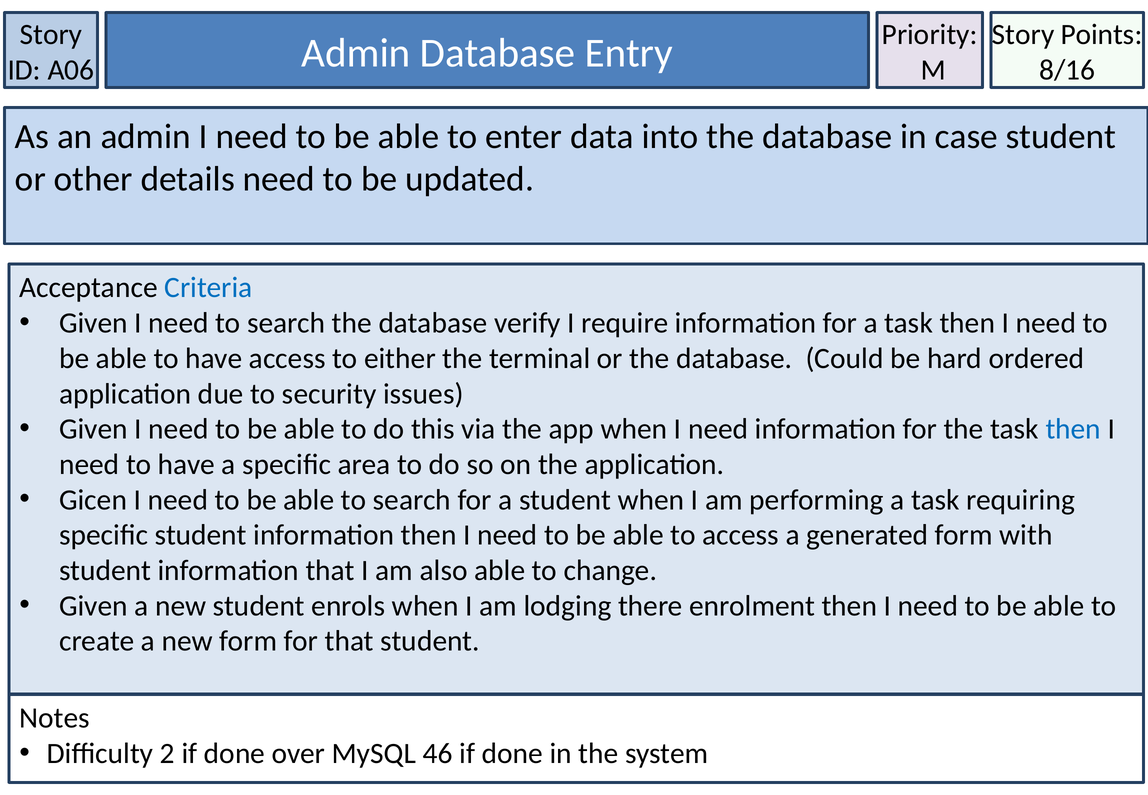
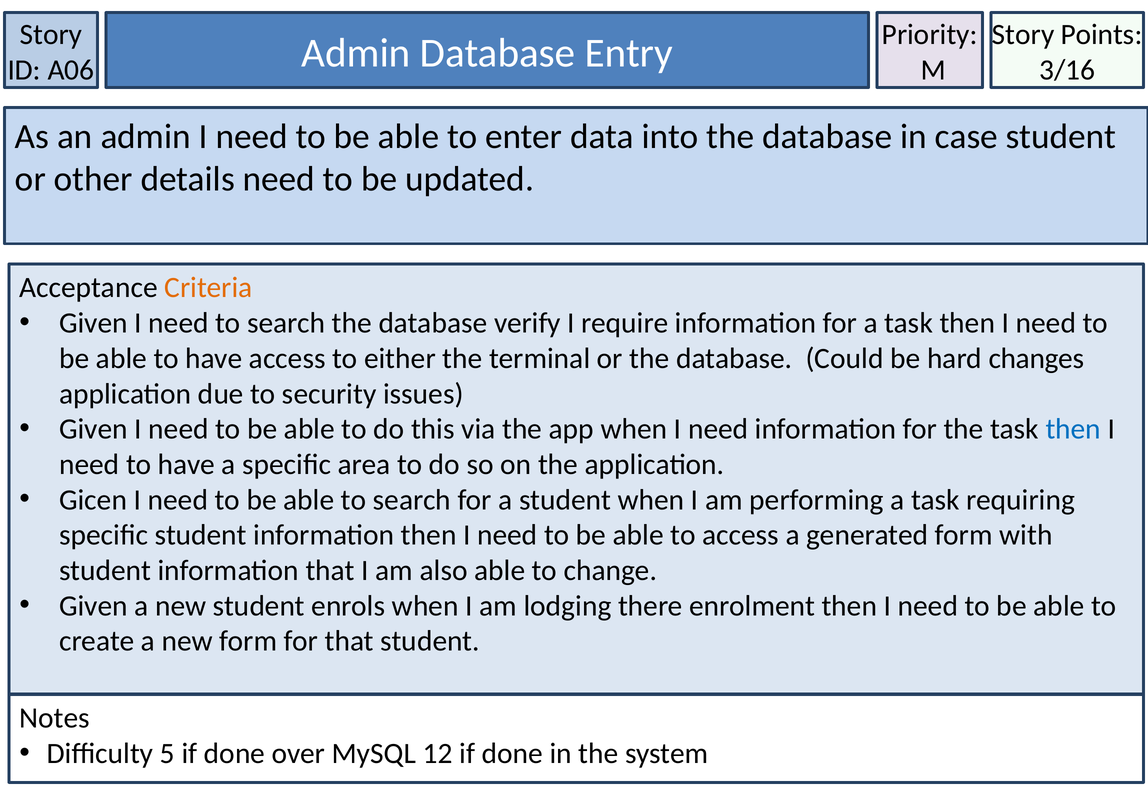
8/16: 8/16 -> 3/16
Criteria colour: blue -> orange
ordered: ordered -> changes
2: 2 -> 5
46: 46 -> 12
